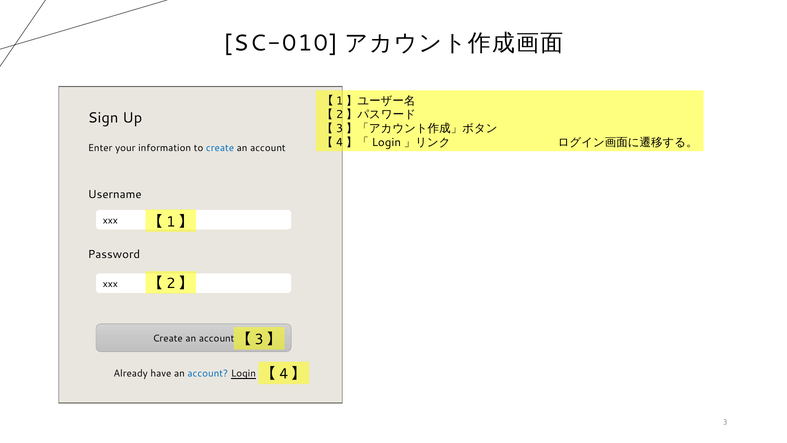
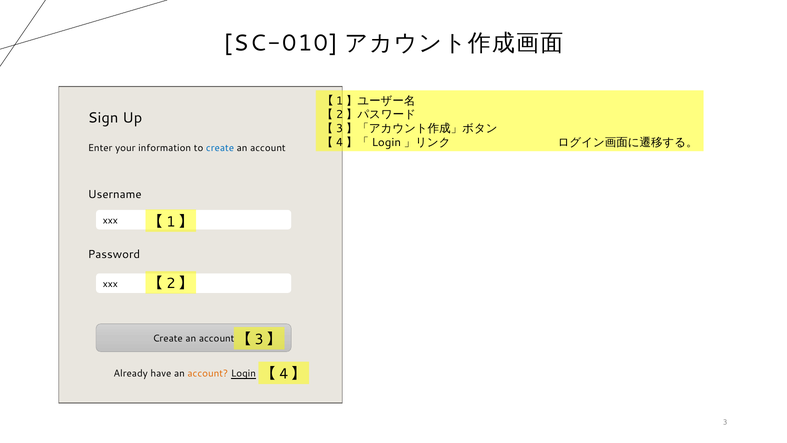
account at (208, 373) colour: blue -> orange
